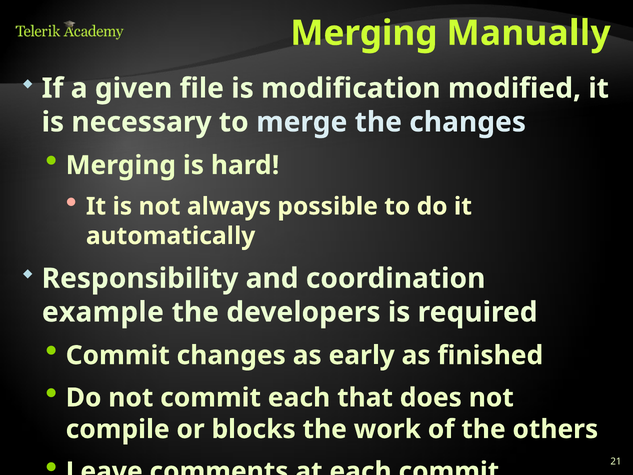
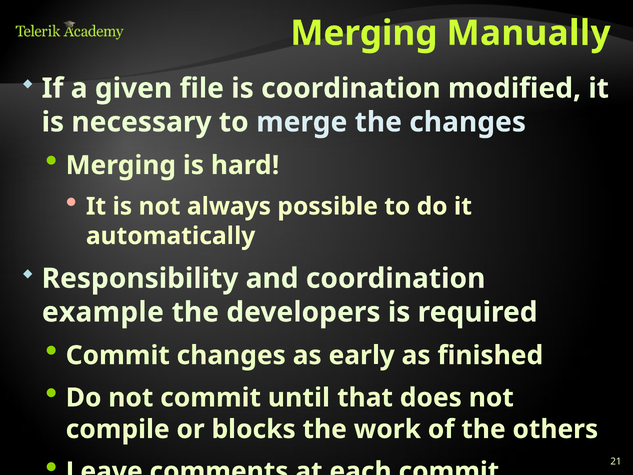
is modification: modification -> coordination
commit each: each -> until
